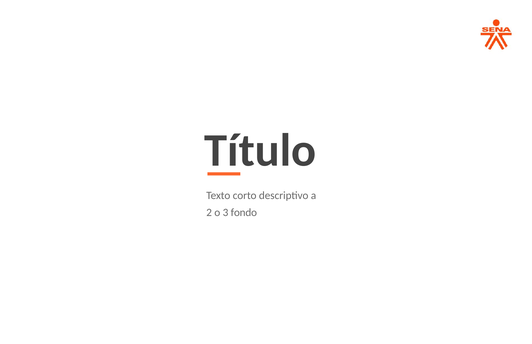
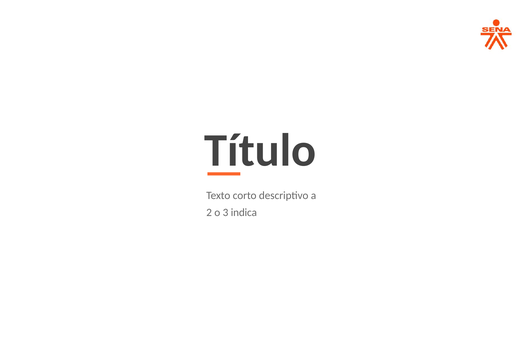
fondo: fondo -> indica
